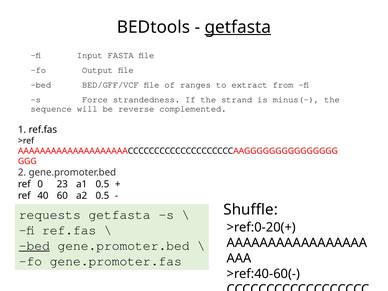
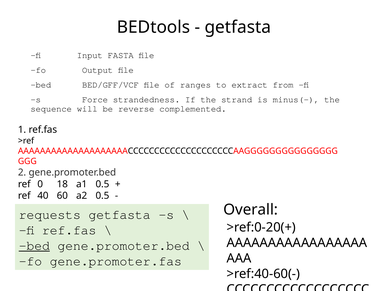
getfasta at (238, 27) underline: present -> none
23: 23 -> 18
Shuffle: Shuffle -> Overall
